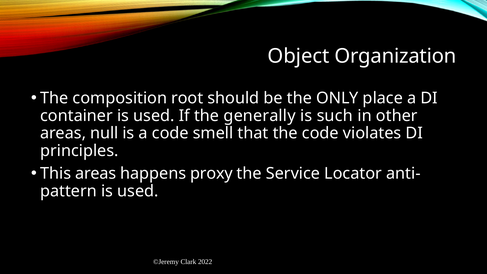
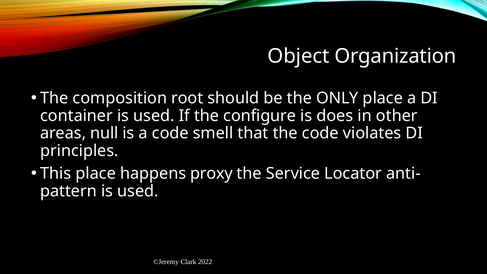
generally: generally -> configure
such: such -> does
This areas: areas -> place
